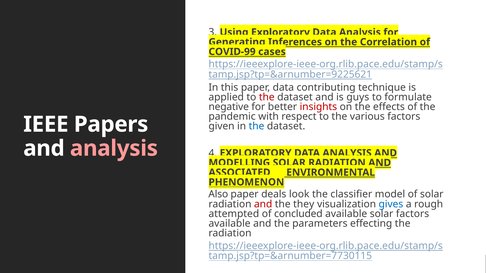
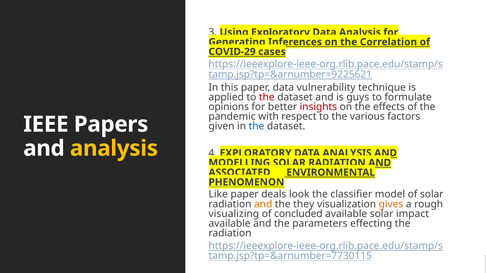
COVID-99: COVID-99 -> COVID-29
contributing: contributing -> vulnerability
negative: negative -> opinions
analysis at (114, 149) colour: pink -> yellow
Also: Also -> Like
and at (263, 204) colour: red -> orange
gives colour: blue -> orange
attempted: attempted -> visualizing
solar factors: factors -> impact
